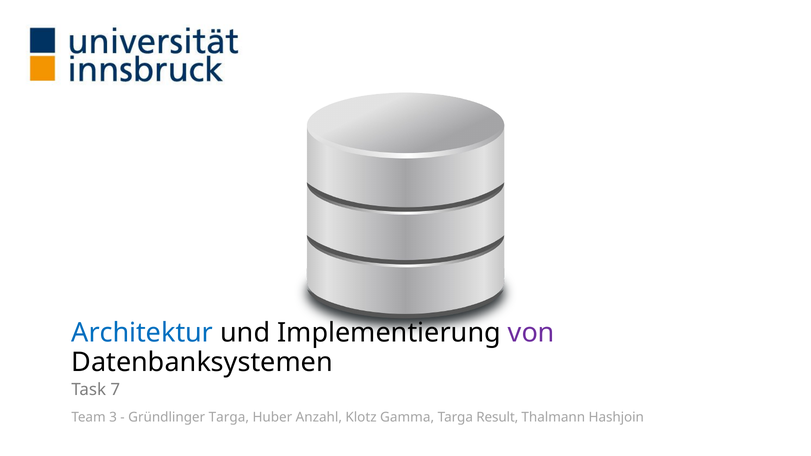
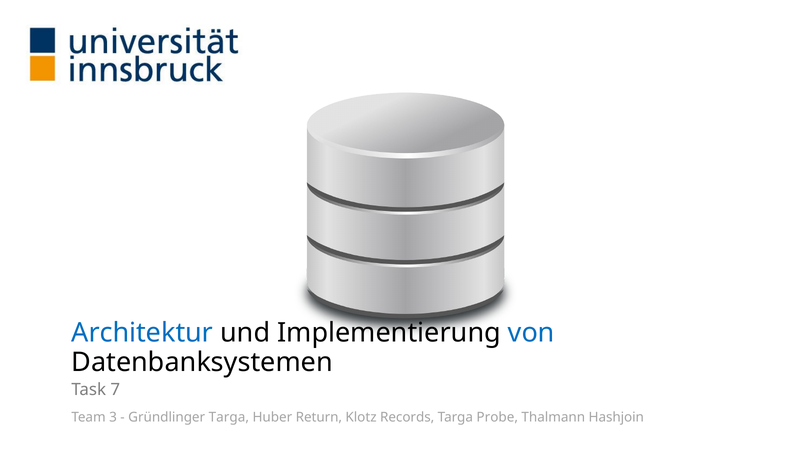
von colour: purple -> blue
Anzahl: Anzahl -> Return
Gamma: Gamma -> Records
Result: Result -> Probe
